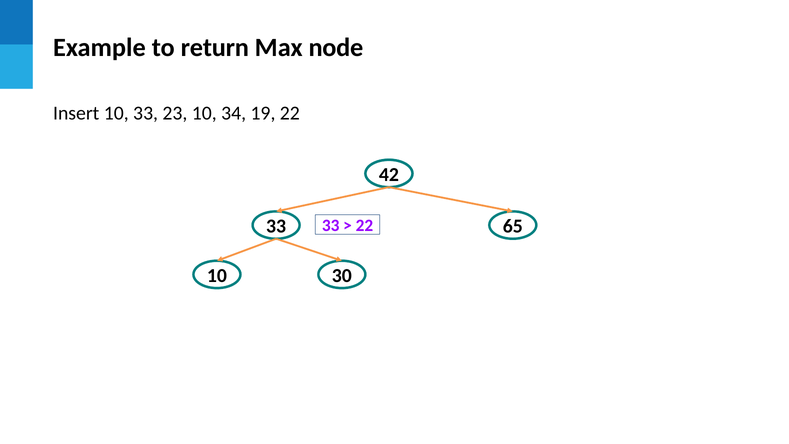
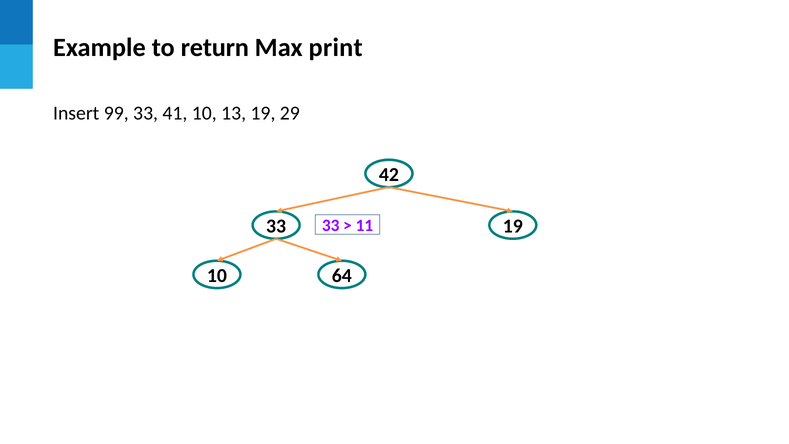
node: node -> print
Insert 10: 10 -> 99
23: 23 -> 41
34: 34 -> 13
19 22: 22 -> 29
33 65: 65 -> 19
22 at (364, 226): 22 -> 11
30: 30 -> 64
